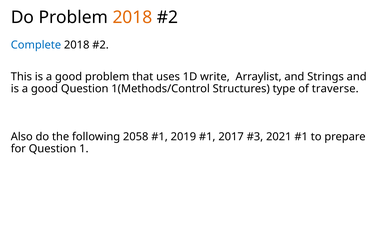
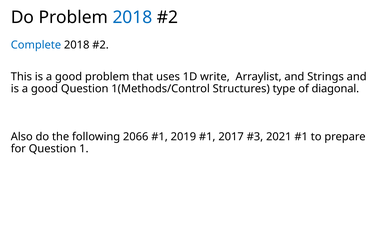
2018 at (132, 17) colour: orange -> blue
traverse: traverse -> diagonal
2058: 2058 -> 2066
